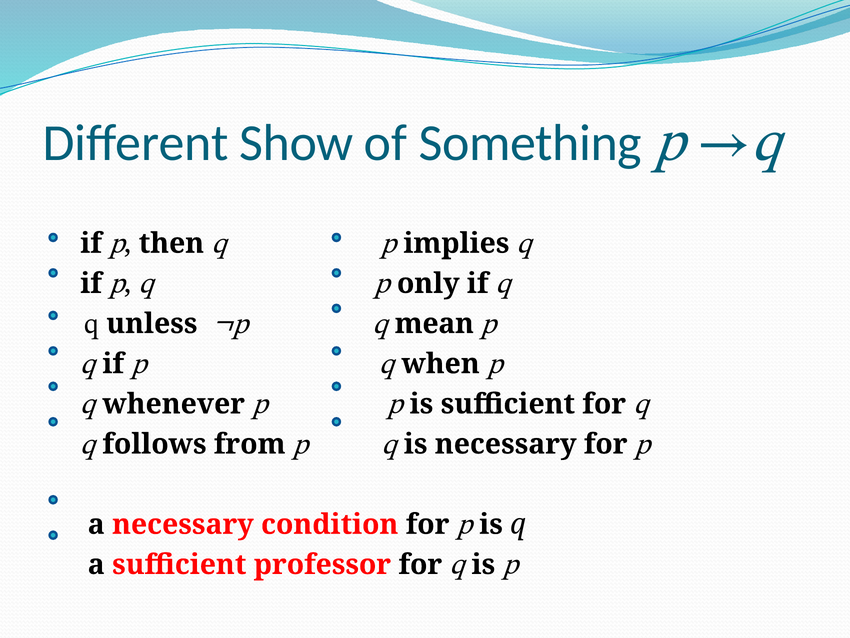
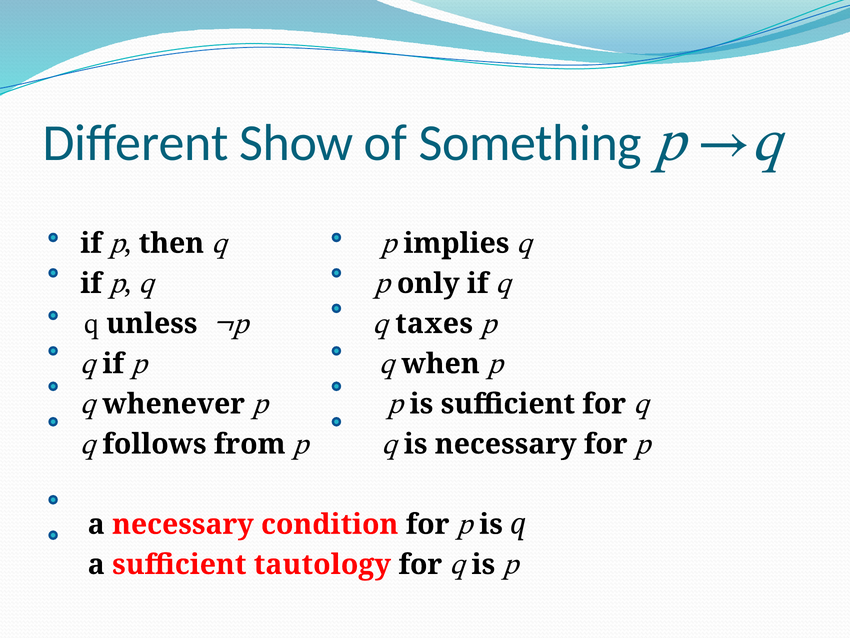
mean: mean -> taxes
professor: professor -> tautology
